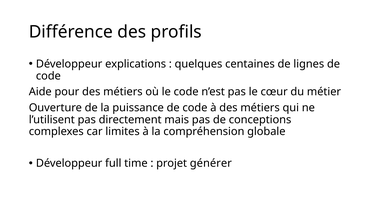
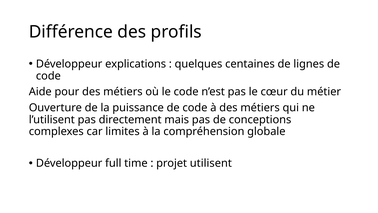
générer: générer -> utilisent
